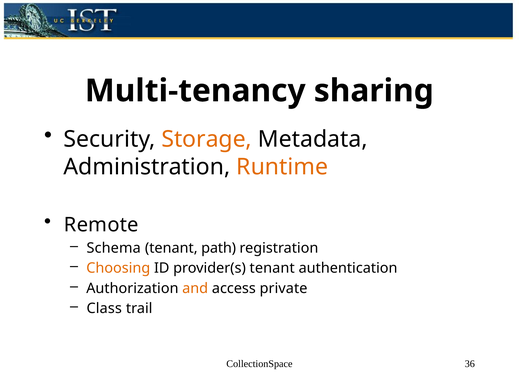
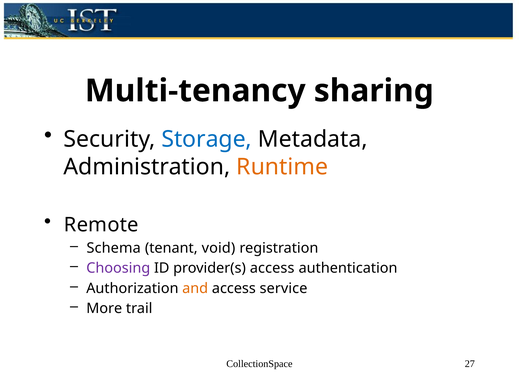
Storage colour: orange -> blue
path: path -> void
Choosing colour: orange -> purple
provider(s tenant: tenant -> access
private: private -> service
Class: Class -> More
36: 36 -> 27
